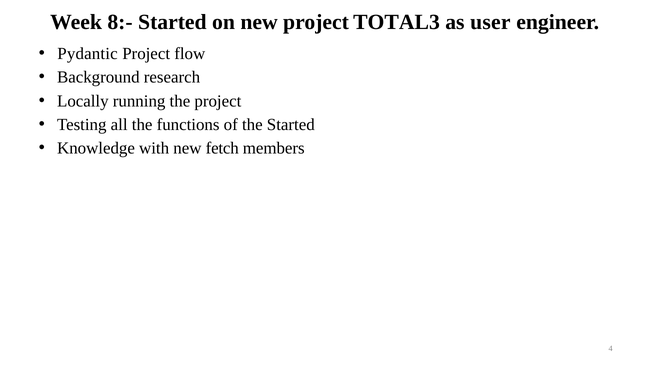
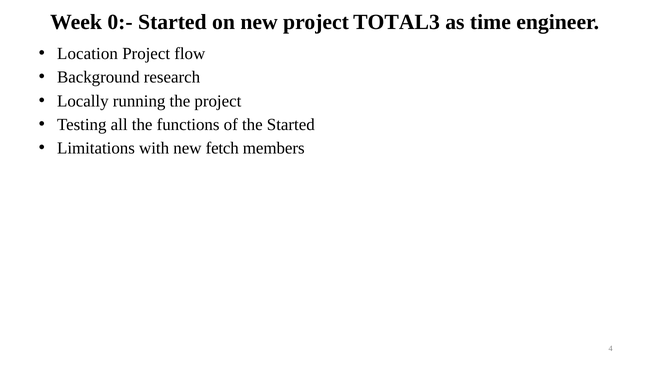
8:-: 8:- -> 0:-
user: user -> time
Pydantic: Pydantic -> Location
Knowledge: Knowledge -> Limitations
